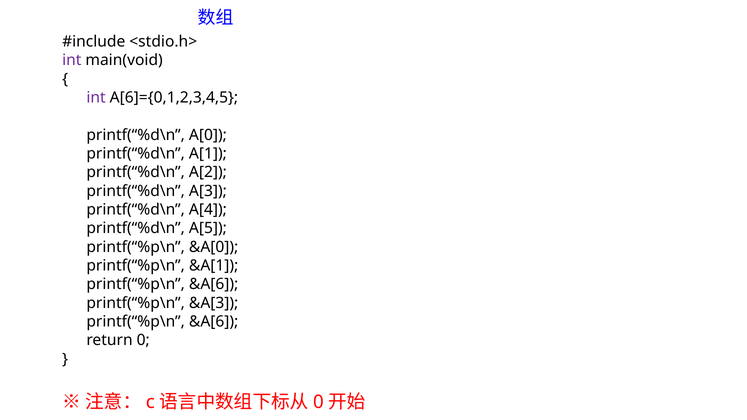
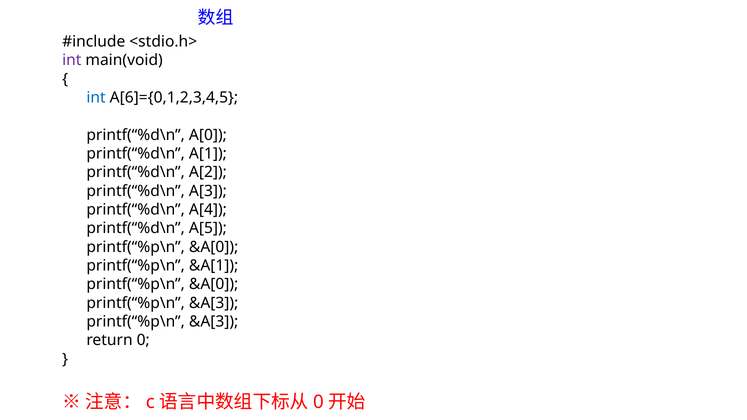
int at (96, 98) colour: purple -> blue
&A[6 at (214, 284): &A[6 -> &A[0
&A[6 at (214, 322): &A[6 -> &A[3
